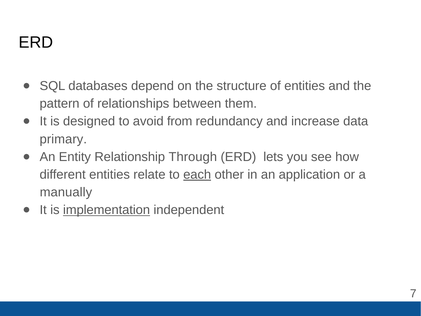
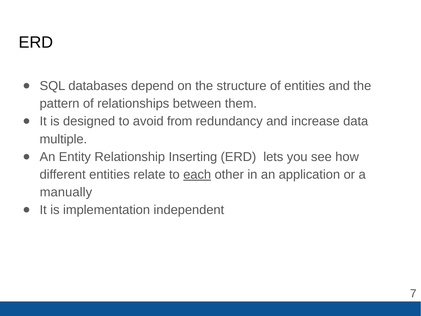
primary: primary -> multiple
Through: Through -> Inserting
implementation underline: present -> none
